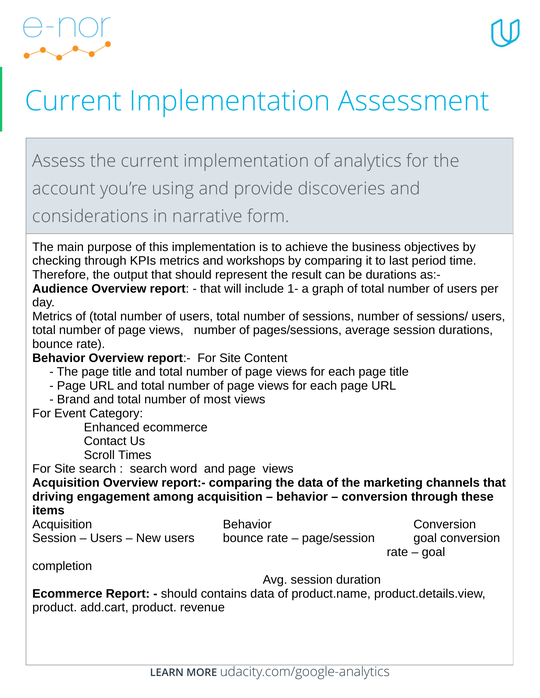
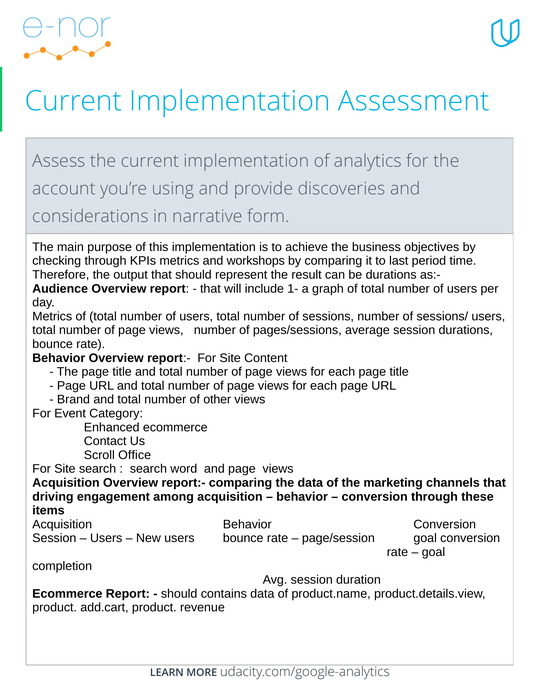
most: most -> other
Times: Times -> Office
